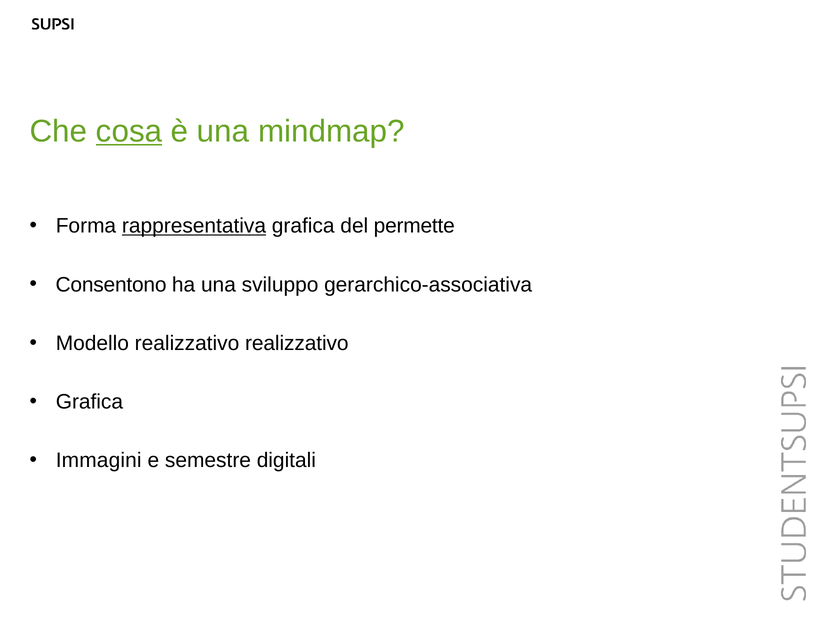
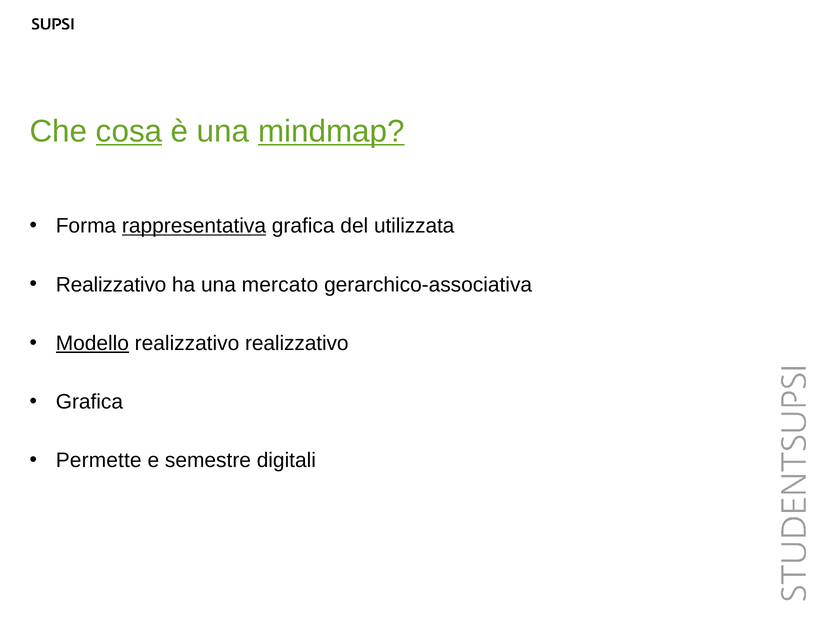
mindmap underline: none -> present
permette: permette -> utilizzata
Consentono at (111, 284): Consentono -> Realizzativo
sviluppo: sviluppo -> mercato
Modello underline: none -> present
Immagini: Immagini -> Permette
